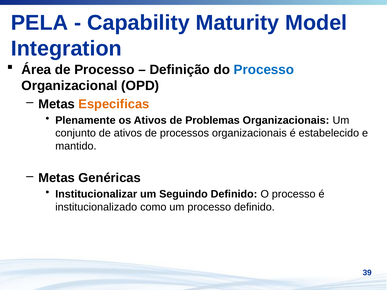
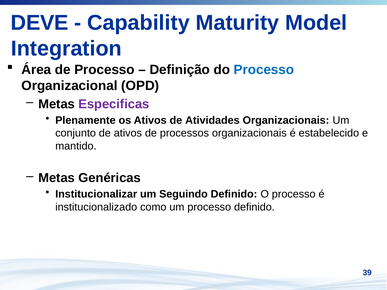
PELA: PELA -> DEVE
Especificas colour: orange -> purple
Problemas: Problemas -> Atividades
